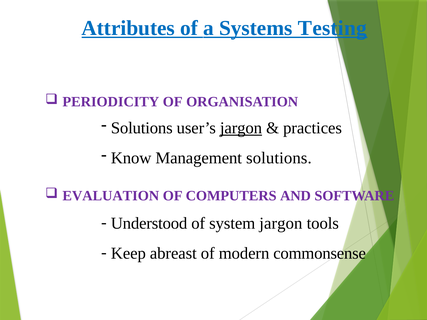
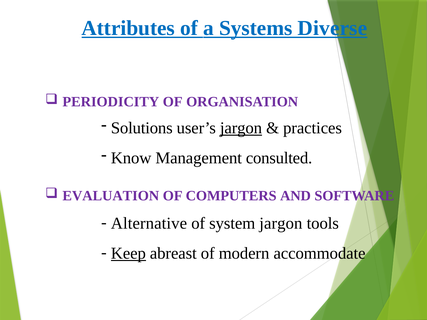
Testing: Testing -> Diverse
Management solutions: solutions -> consulted
Understood: Understood -> Alternative
Keep underline: none -> present
commonsense: commonsense -> accommodate
